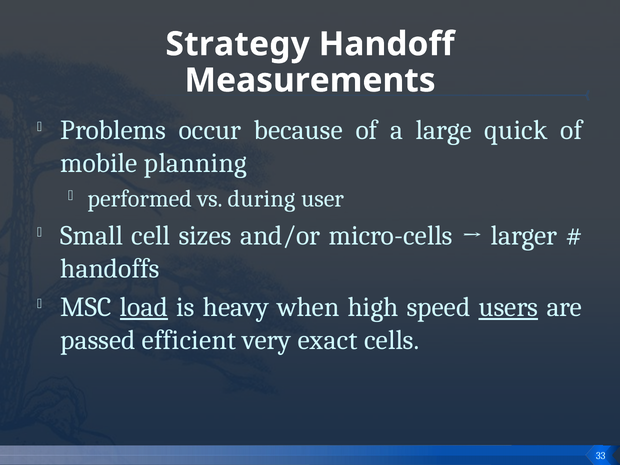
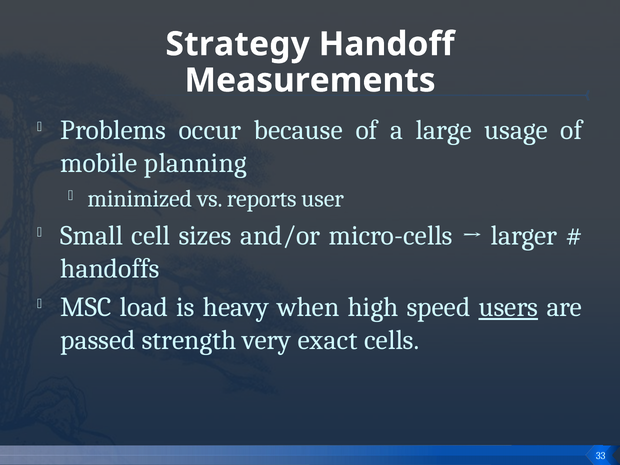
quick: quick -> usage
performed: performed -> minimized
during: during -> reports
load underline: present -> none
efficient: efficient -> strength
